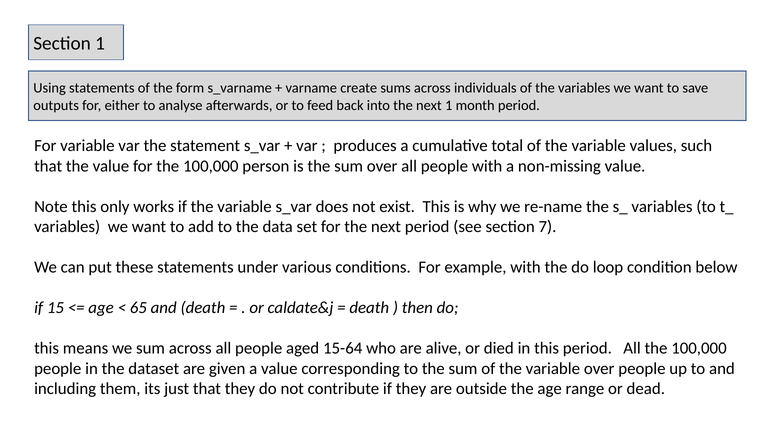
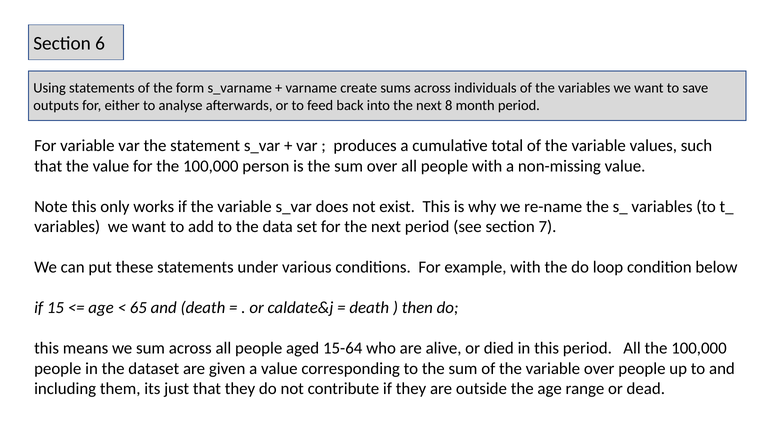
Section 1: 1 -> 6
next 1: 1 -> 8
